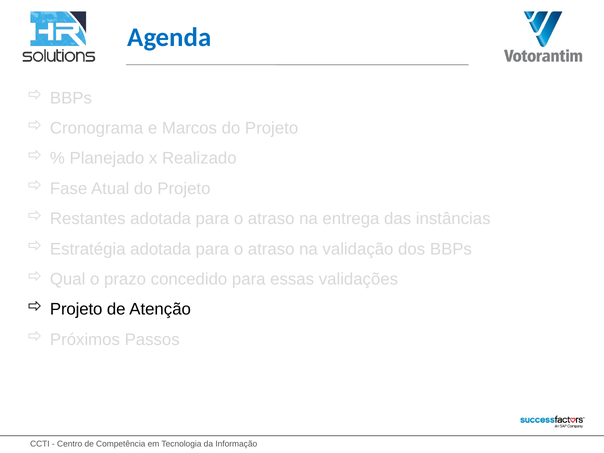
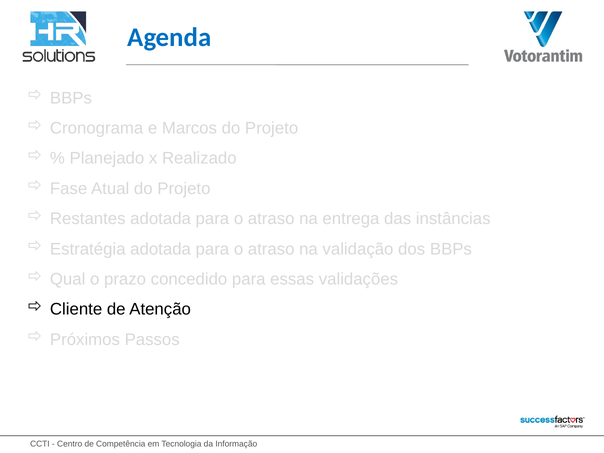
Projeto at (76, 309): Projeto -> Cliente
